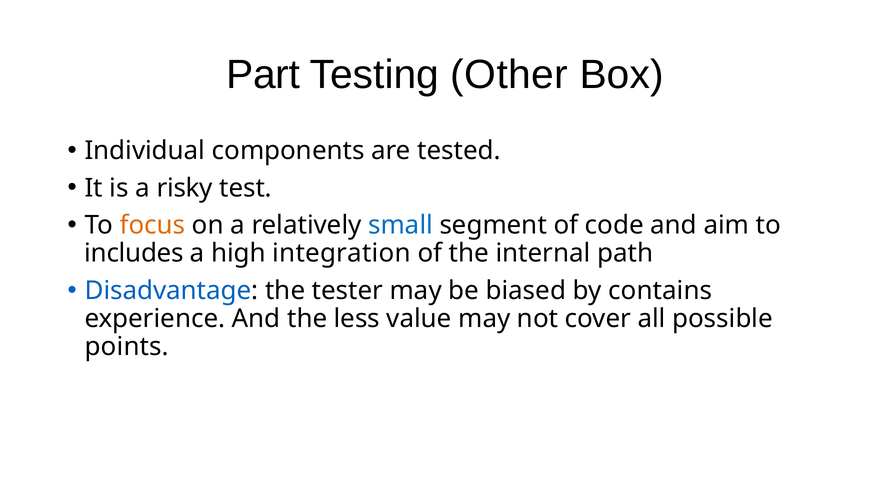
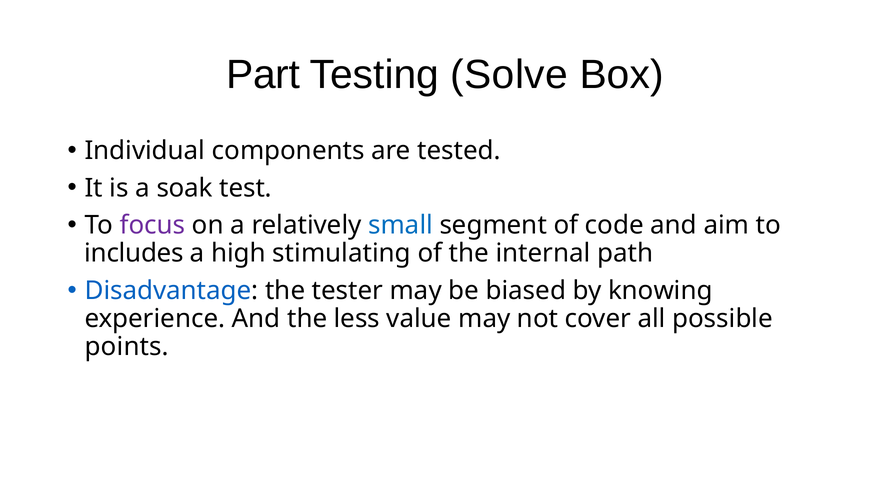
Other: Other -> Solve
risky: risky -> soak
focus colour: orange -> purple
integration: integration -> stimulating
contains: contains -> knowing
